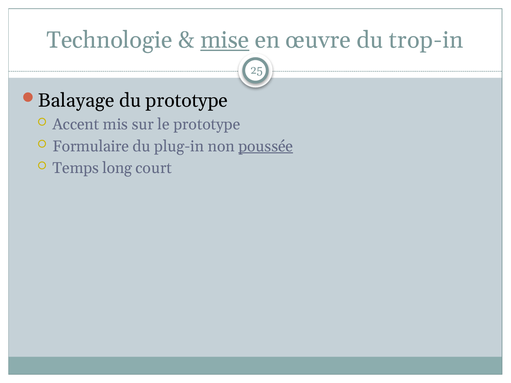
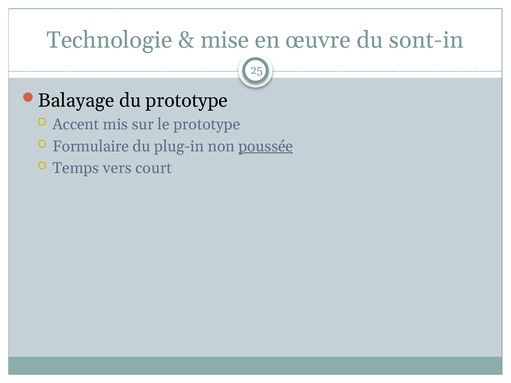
mise underline: present -> none
trop-in: trop-in -> sont-in
long: long -> vers
